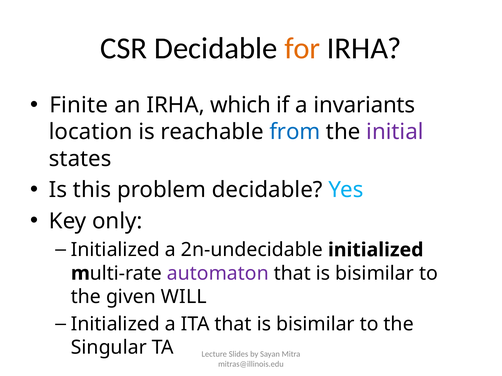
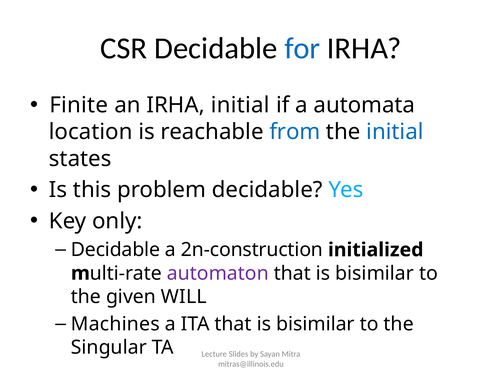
for colour: orange -> blue
IRHA which: which -> initial
invariants: invariants -> automata
initial at (395, 132) colour: purple -> blue
Initialized at (115, 250): Initialized -> Decidable
2n-undecidable: 2n-undecidable -> 2n-construction
Initialized at (115, 324): Initialized -> Machines
